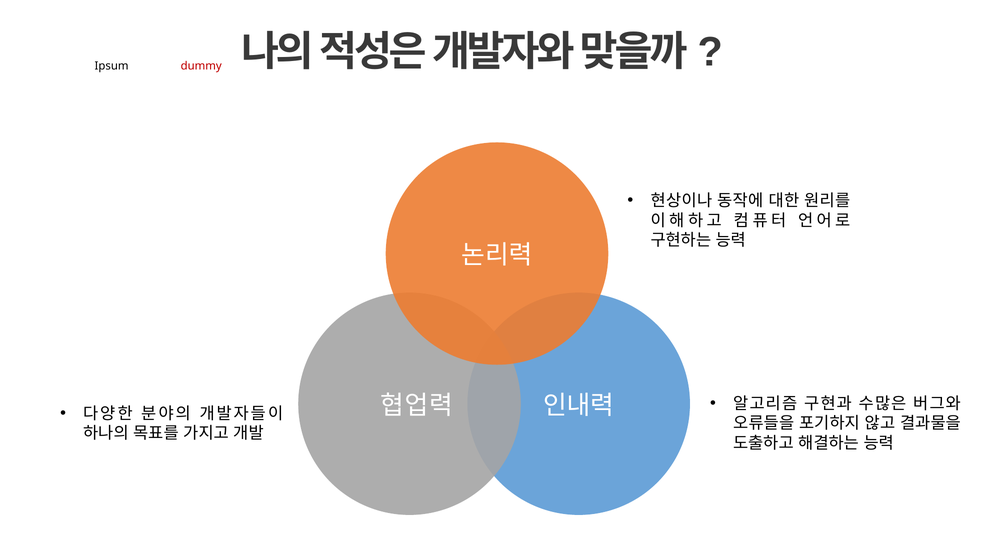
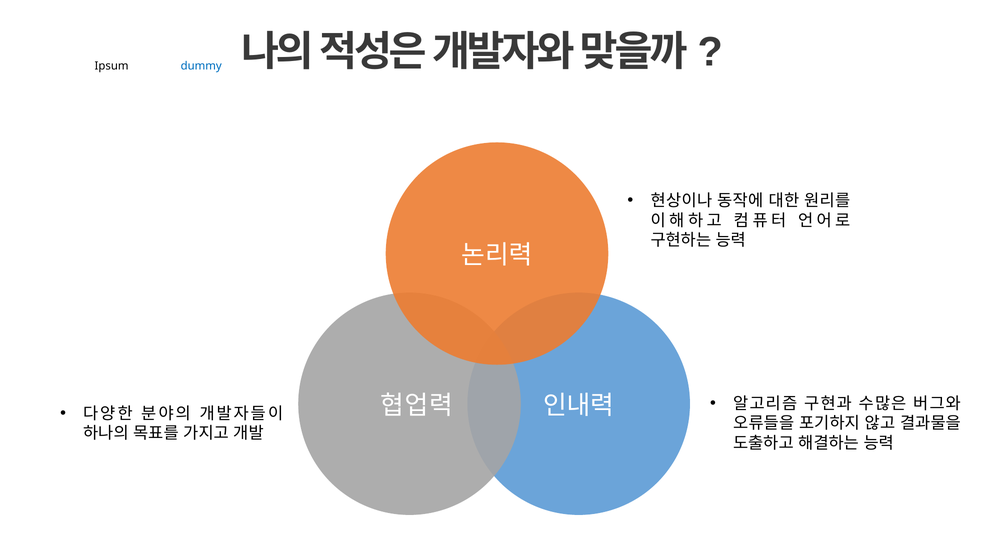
dummy colour: red -> blue
